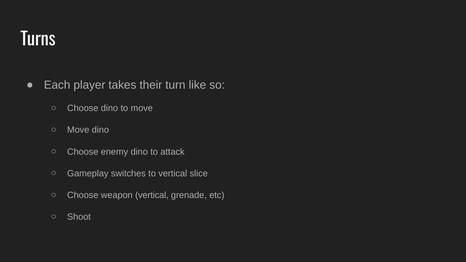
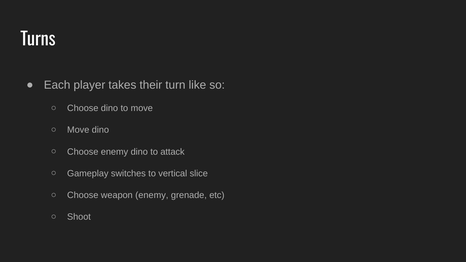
weapon vertical: vertical -> enemy
